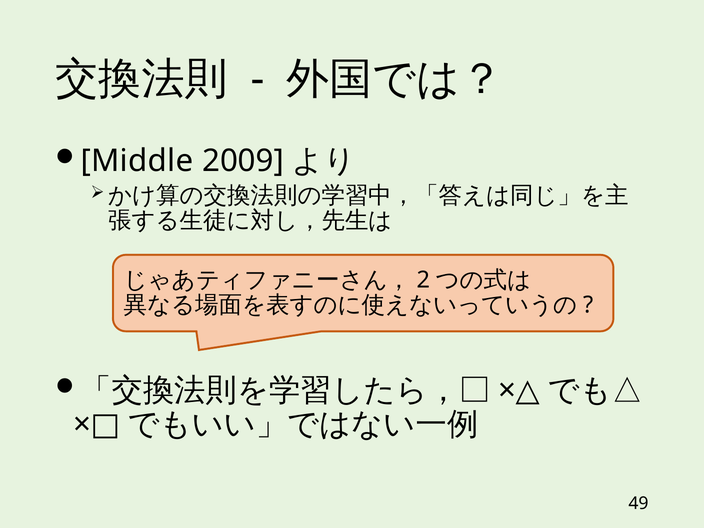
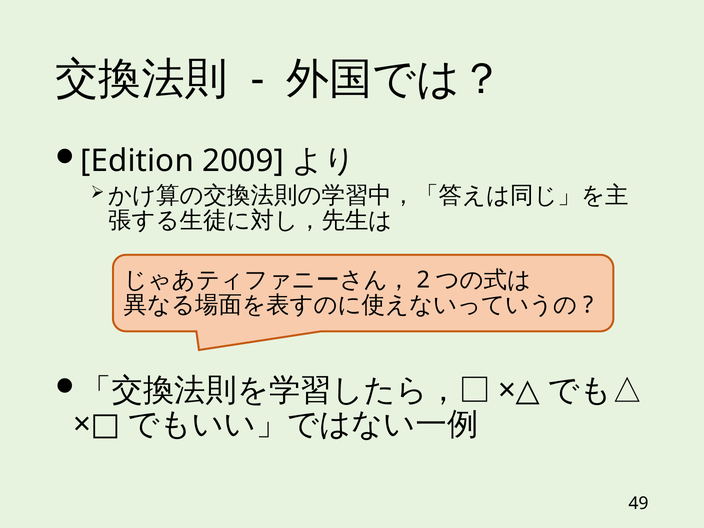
Middle: Middle -> Edition
